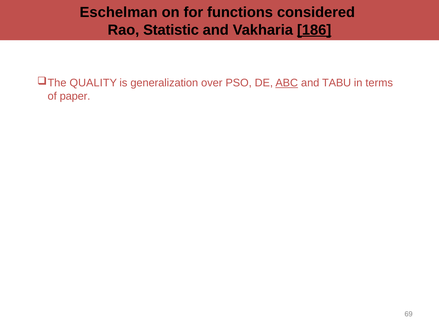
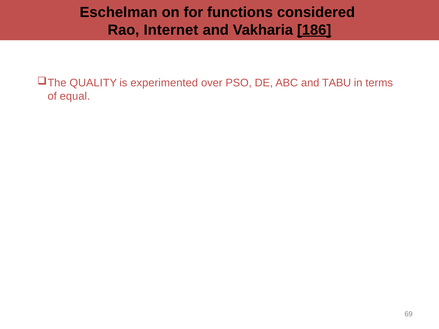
Statistic: Statistic -> Internet
generalization: generalization -> experimented
ABC underline: present -> none
paper: paper -> equal
